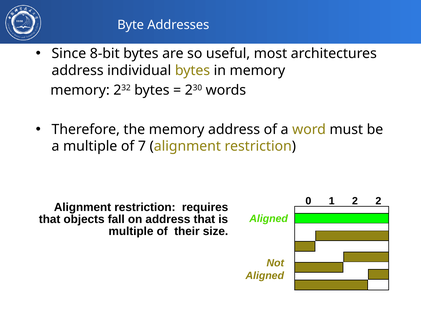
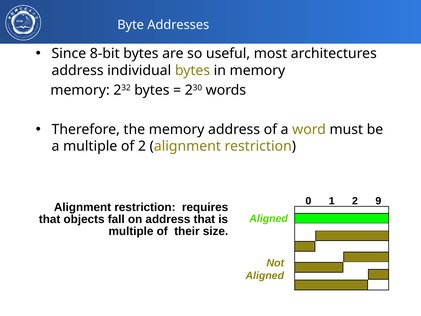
of 7: 7 -> 2
2 2: 2 -> 9
